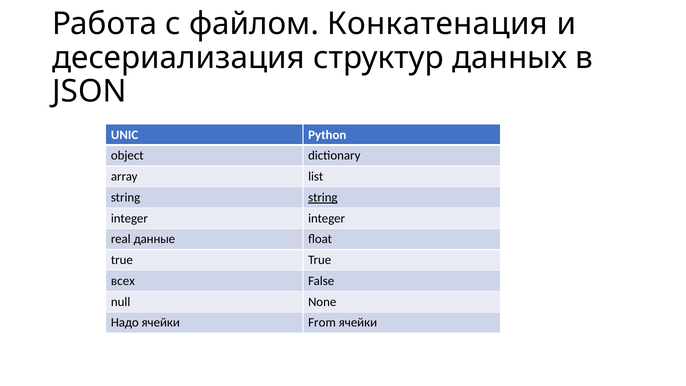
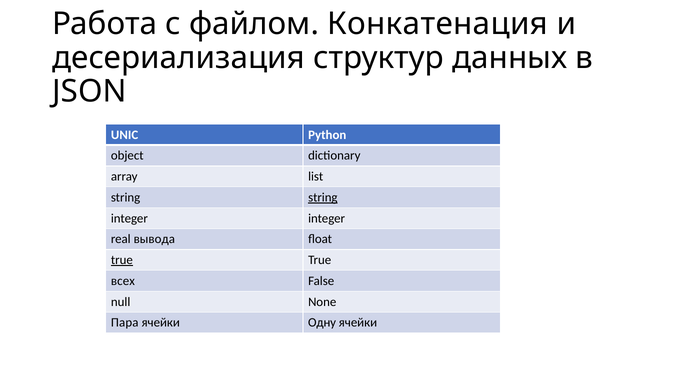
данные: данные -> вывода
true at (122, 260) underline: none -> present
Надо: Надо -> Пара
From: From -> Одну
